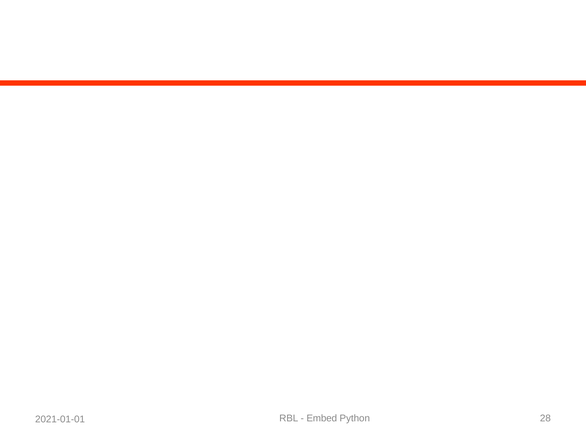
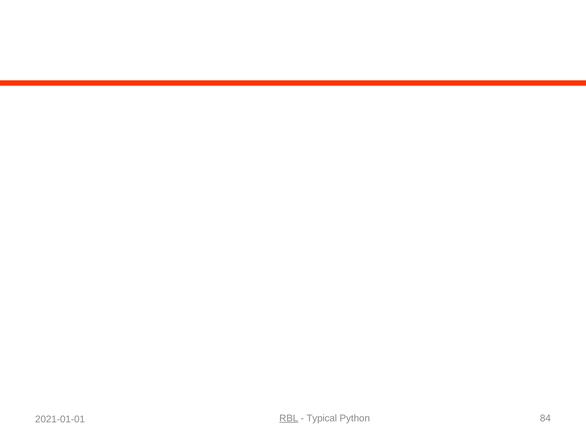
RBL underline: none -> present
Embed: Embed -> Typical
28: 28 -> 84
